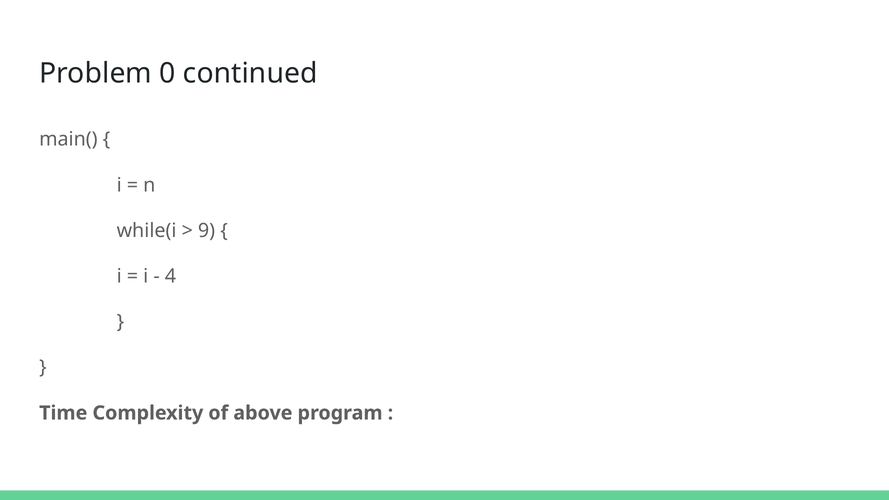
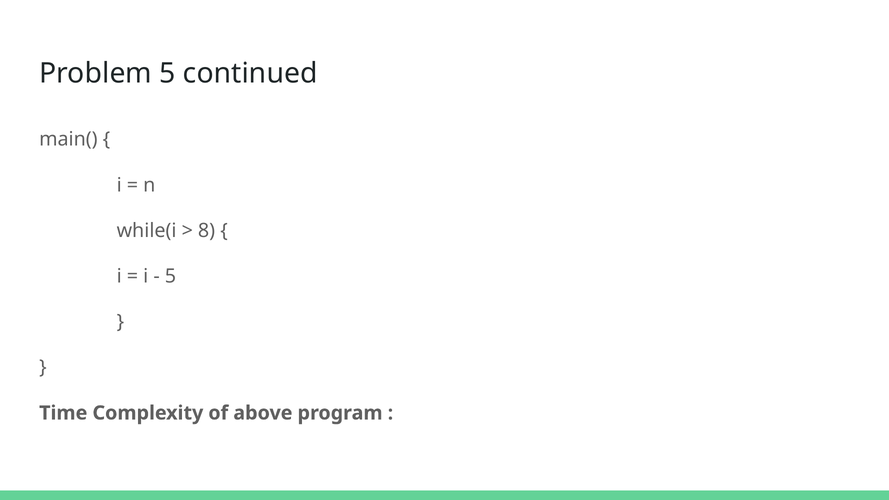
Problem 0: 0 -> 5
9: 9 -> 8
4 at (170, 276): 4 -> 5
